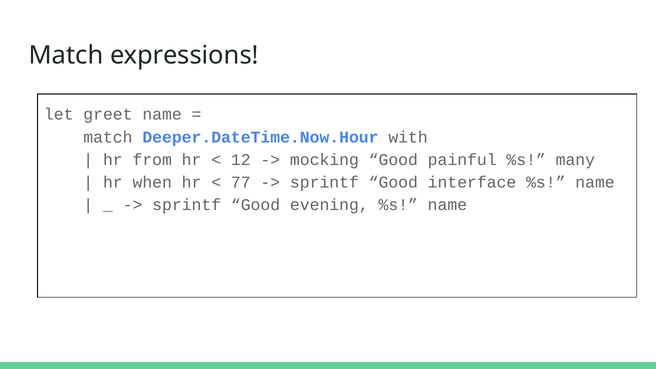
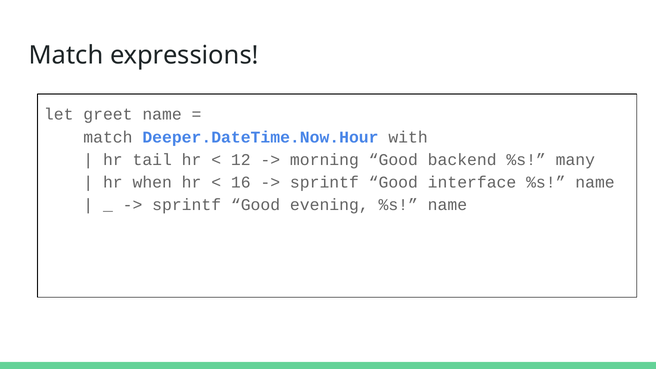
from: from -> tail
mocking: mocking -> morning
painful: painful -> backend
77: 77 -> 16
